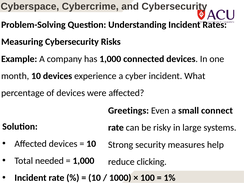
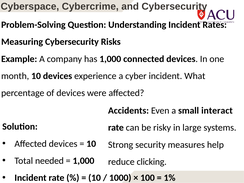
Greetings: Greetings -> Accidents
connect: connect -> interact
